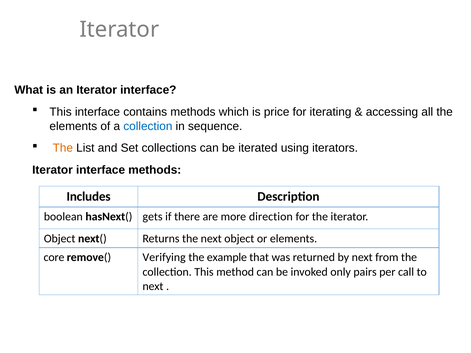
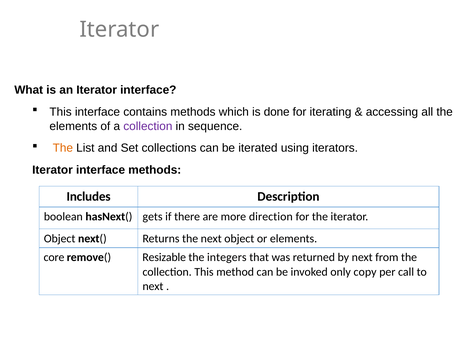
price: price -> done
collection at (148, 126) colour: blue -> purple
Verifying: Verifying -> Resizable
example: example -> integers
pairs: pairs -> copy
